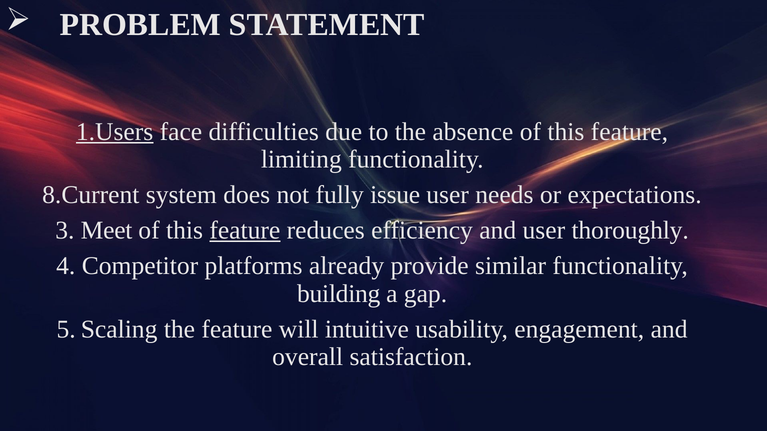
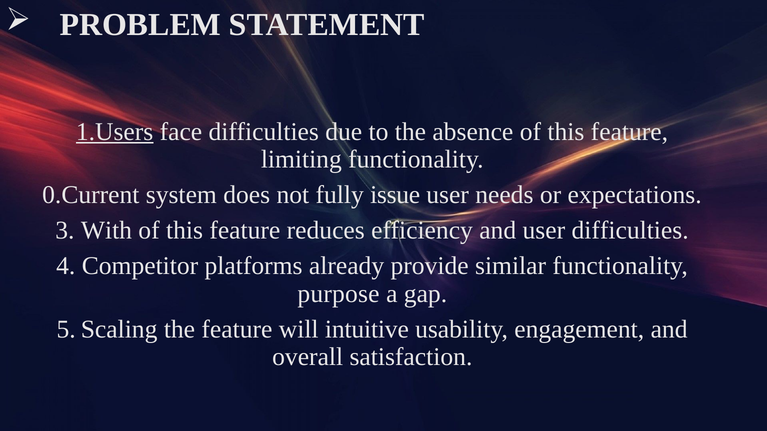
8.Current: 8.Current -> 0.Current
Meet: Meet -> With
feature at (245, 231) underline: present -> none
user thoroughly: thoroughly -> difficulties
building: building -> purpose
